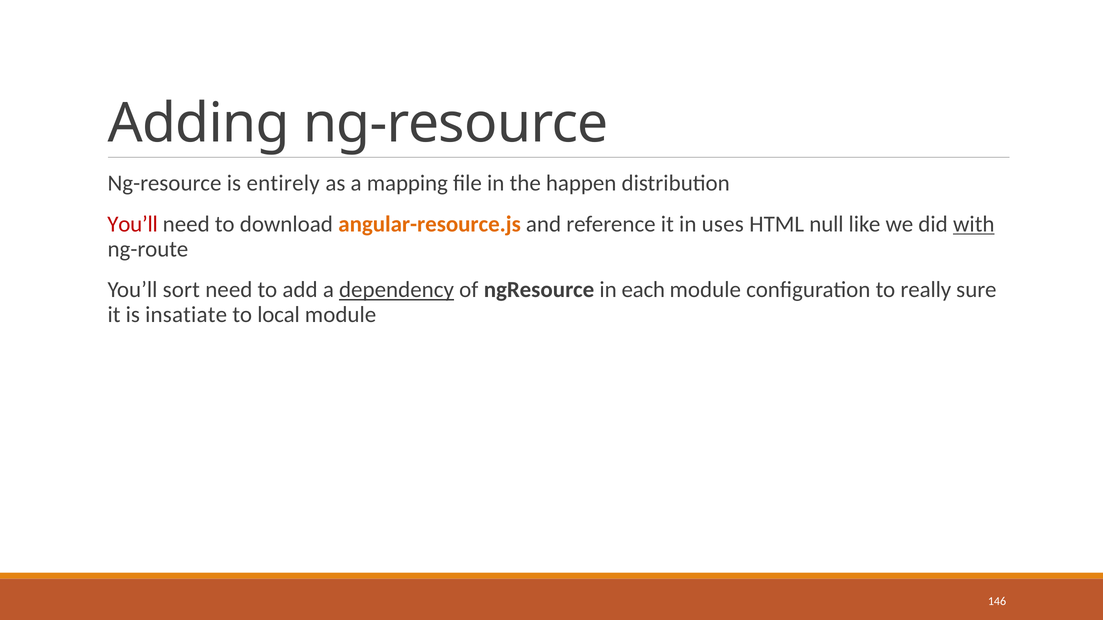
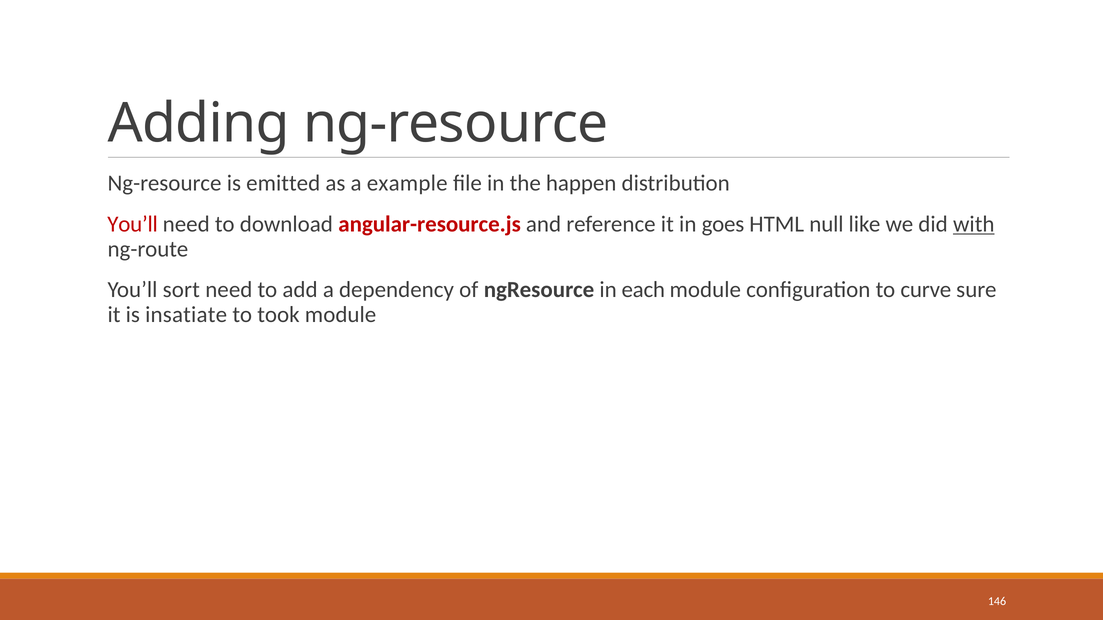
entirely: entirely -> emitted
mapping: mapping -> example
angular-resource.js colour: orange -> red
uses: uses -> goes
dependency underline: present -> none
really: really -> curve
local: local -> took
